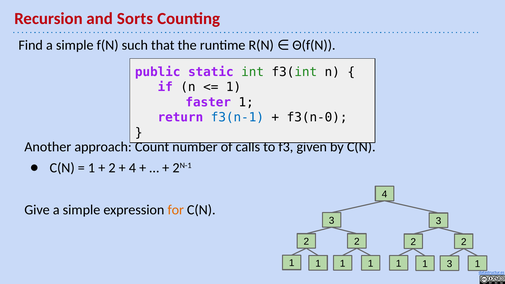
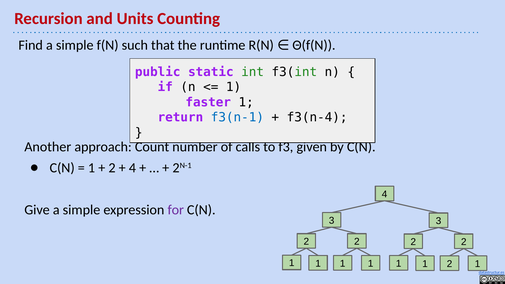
Sorts: Sorts -> Units
f3(n-0: f3(n-0 -> f3(n-4
for colour: orange -> purple
3 at (450, 264): 3 -> 2
